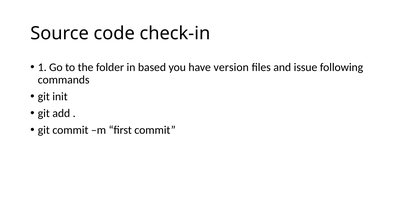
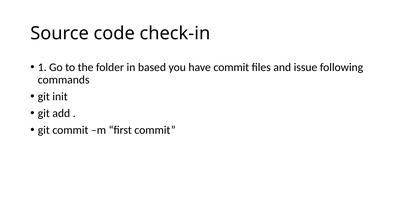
have version: version -> commit
